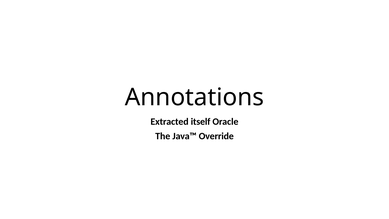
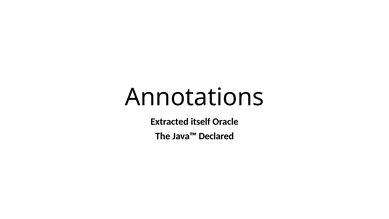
Override: Override -> Declared
